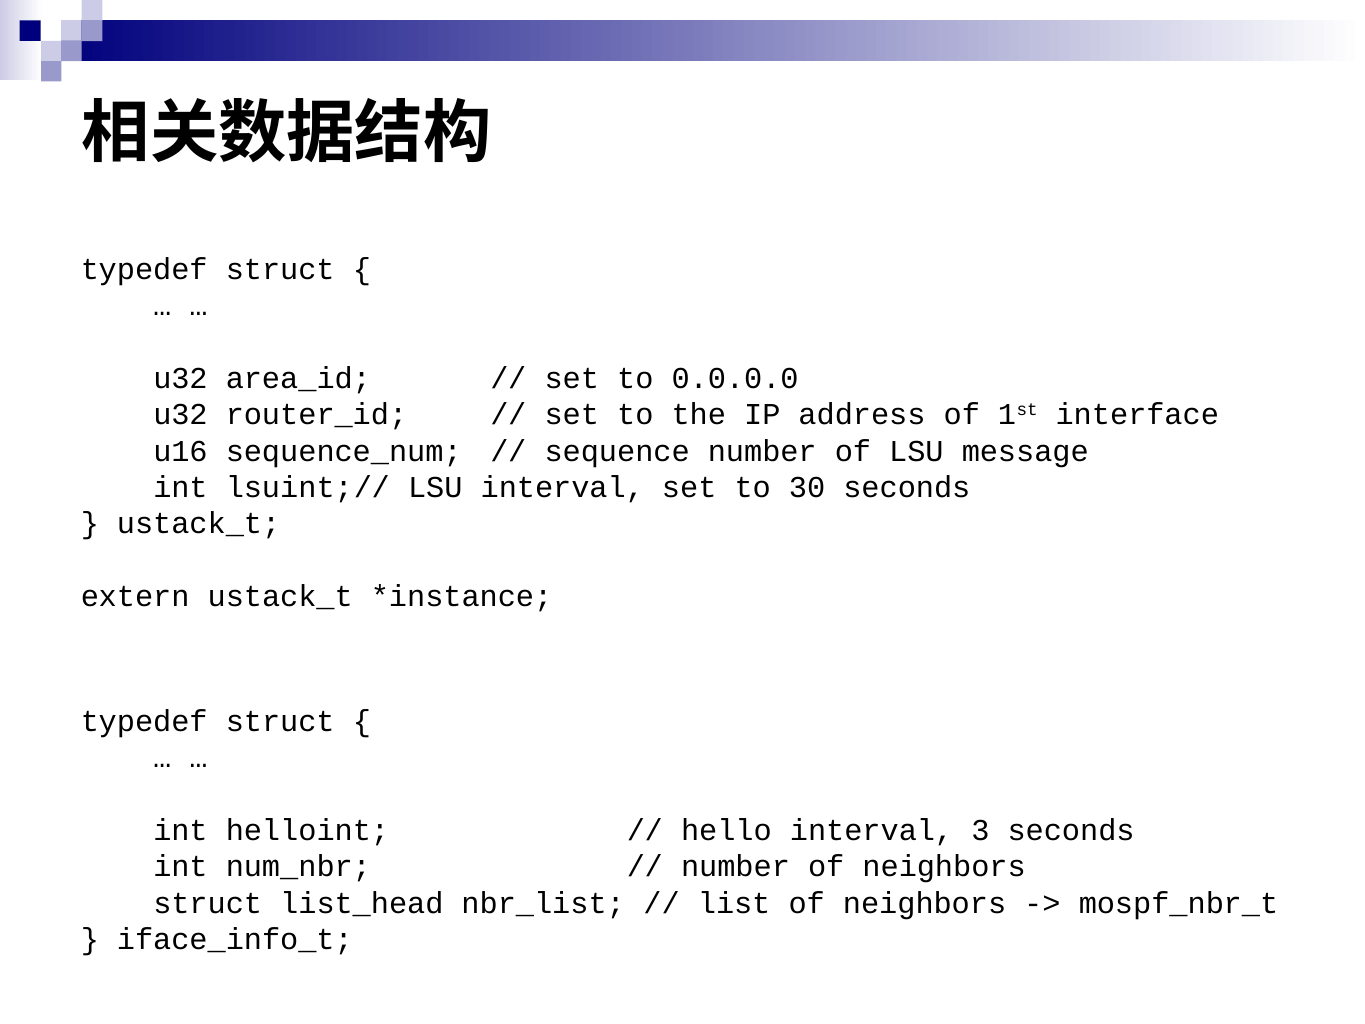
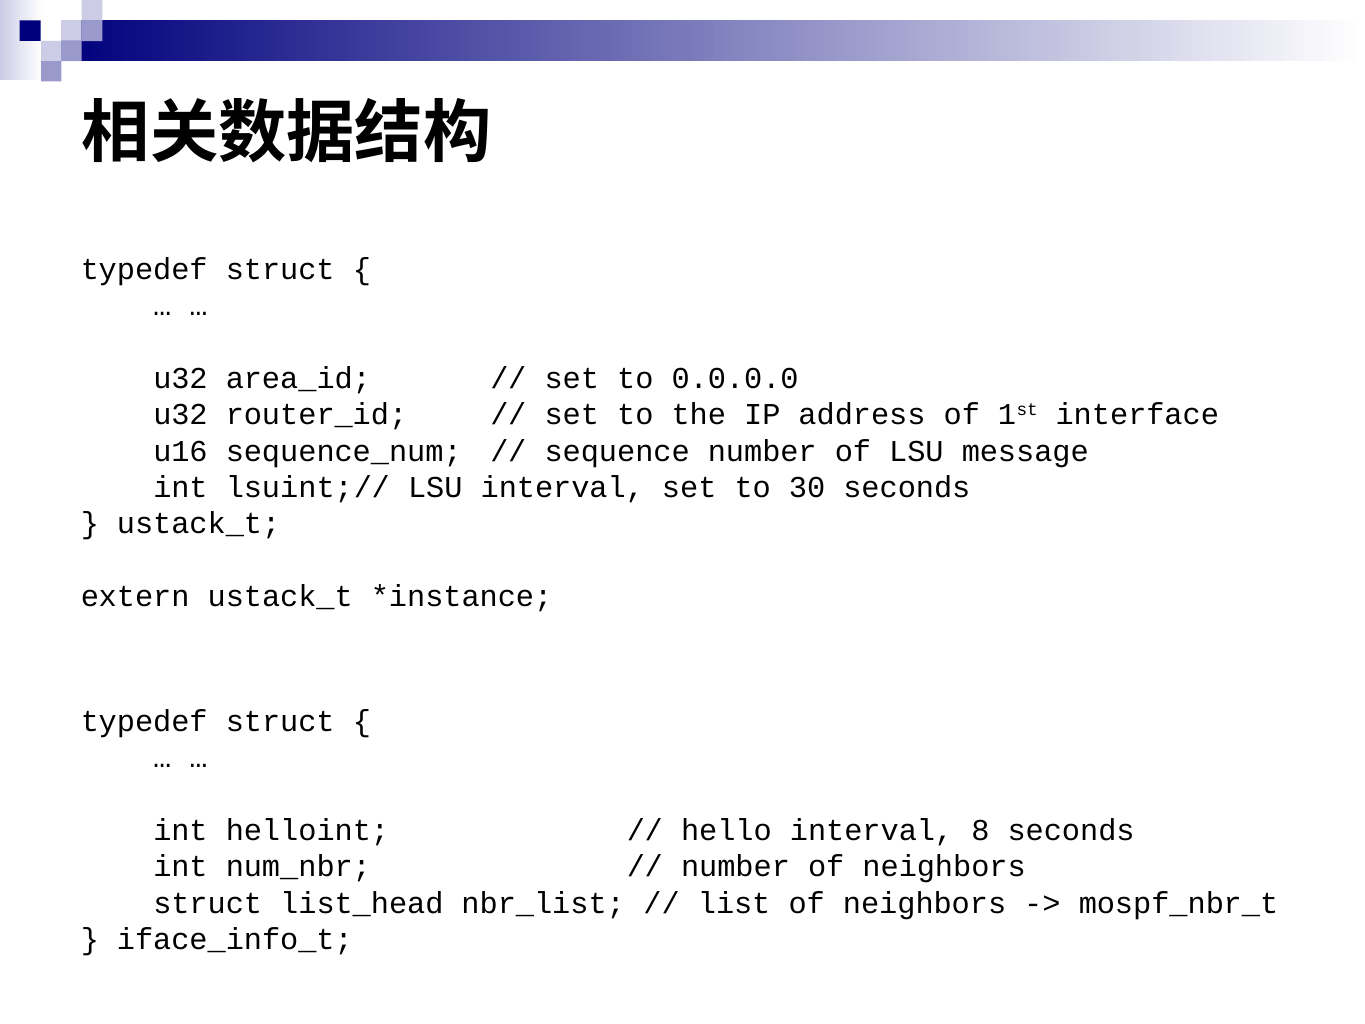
3: 3 -> 8
